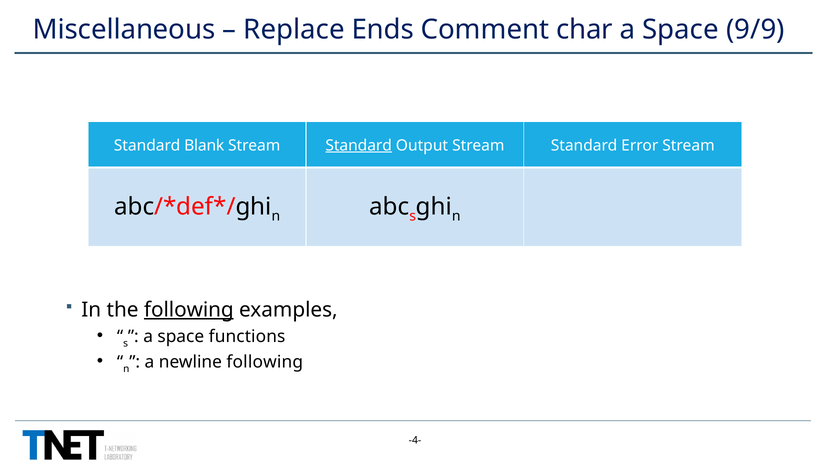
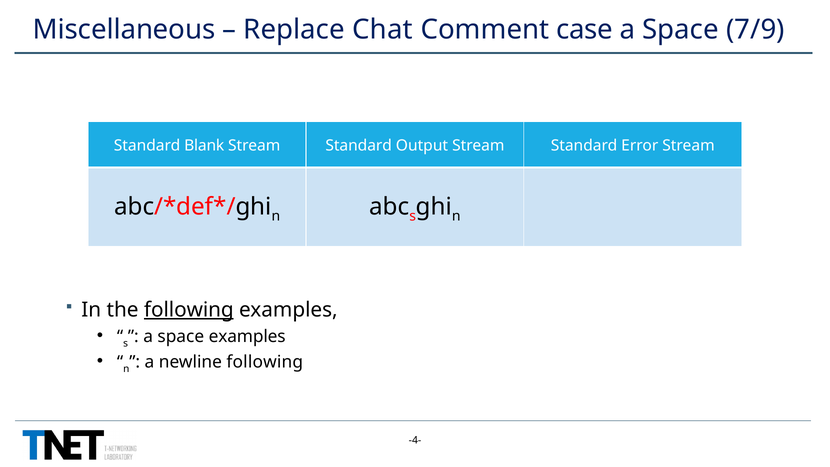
Ends: Ends -> Chat
char: char -> case
9/9: 9/9 -> 7/9
Standard at (359, 145) underline: present -> none
space functions: functions -> examples
